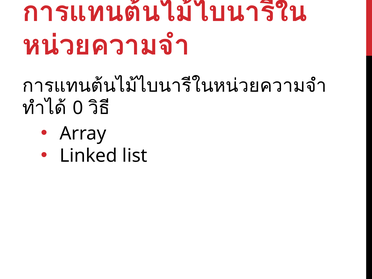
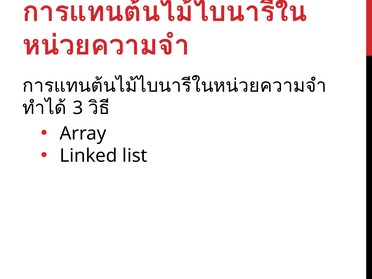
0: 0 -> 3
